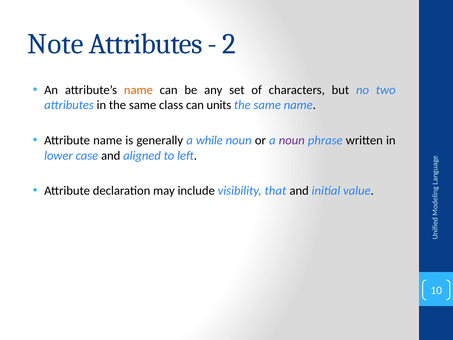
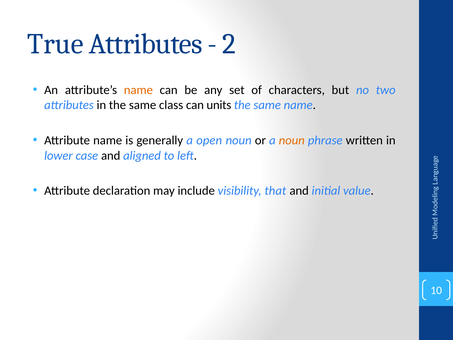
Note: Note -> True
while: while -> open
noun at (292, 140) colour: purple -> orange
